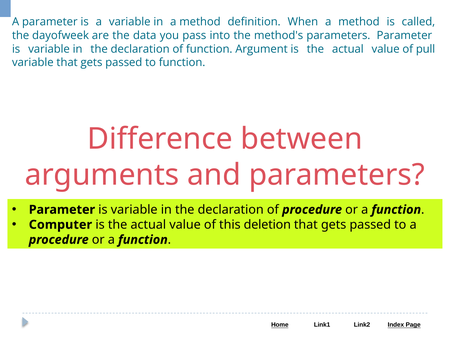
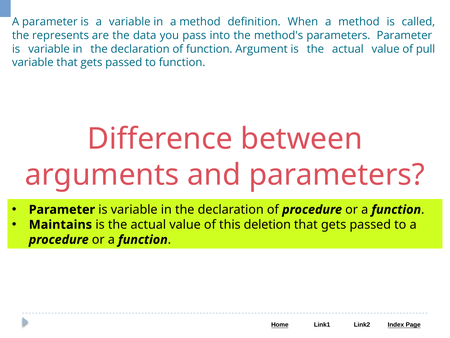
dayofweek: dayofweek -> represents
Computer: Computer -> Maintains
